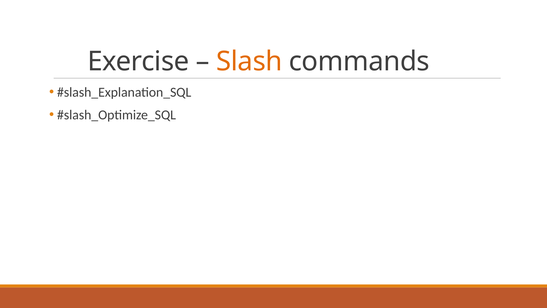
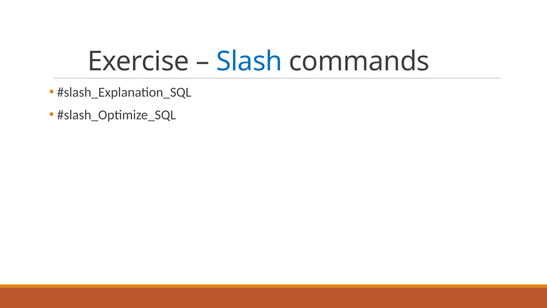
Slash colour: orange -> blue
